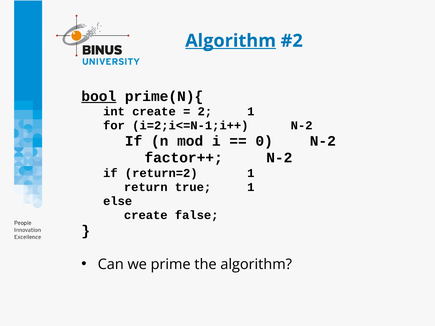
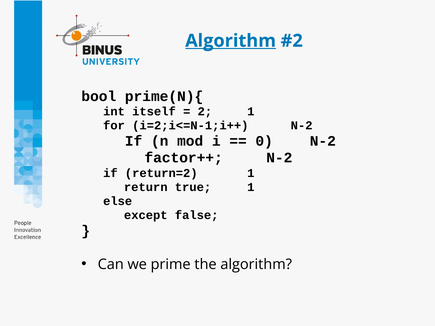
bool underline: present -> none
int create: create -> itself
create at (146, 215): create -> except
